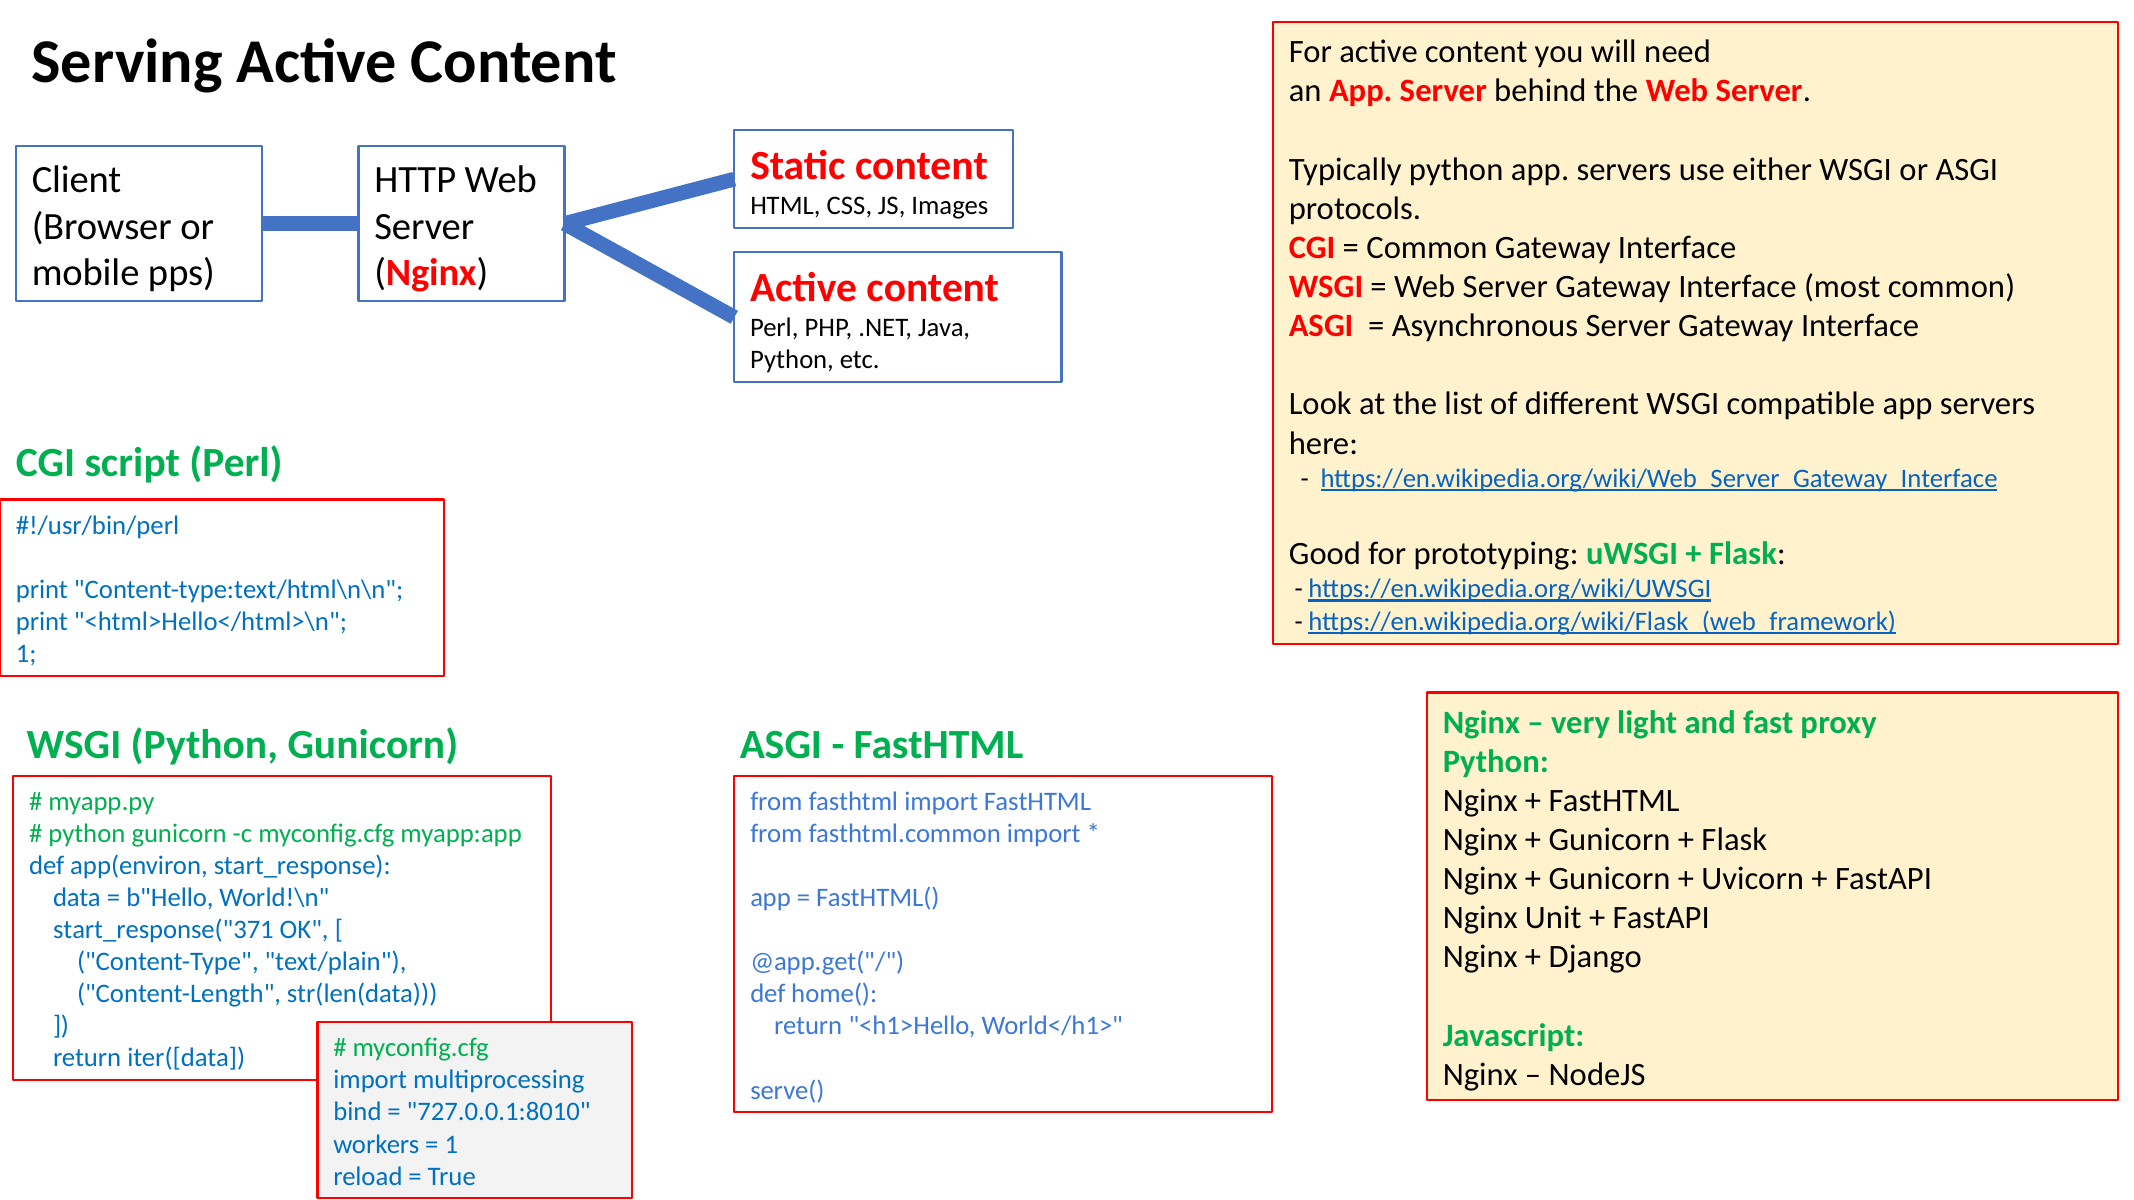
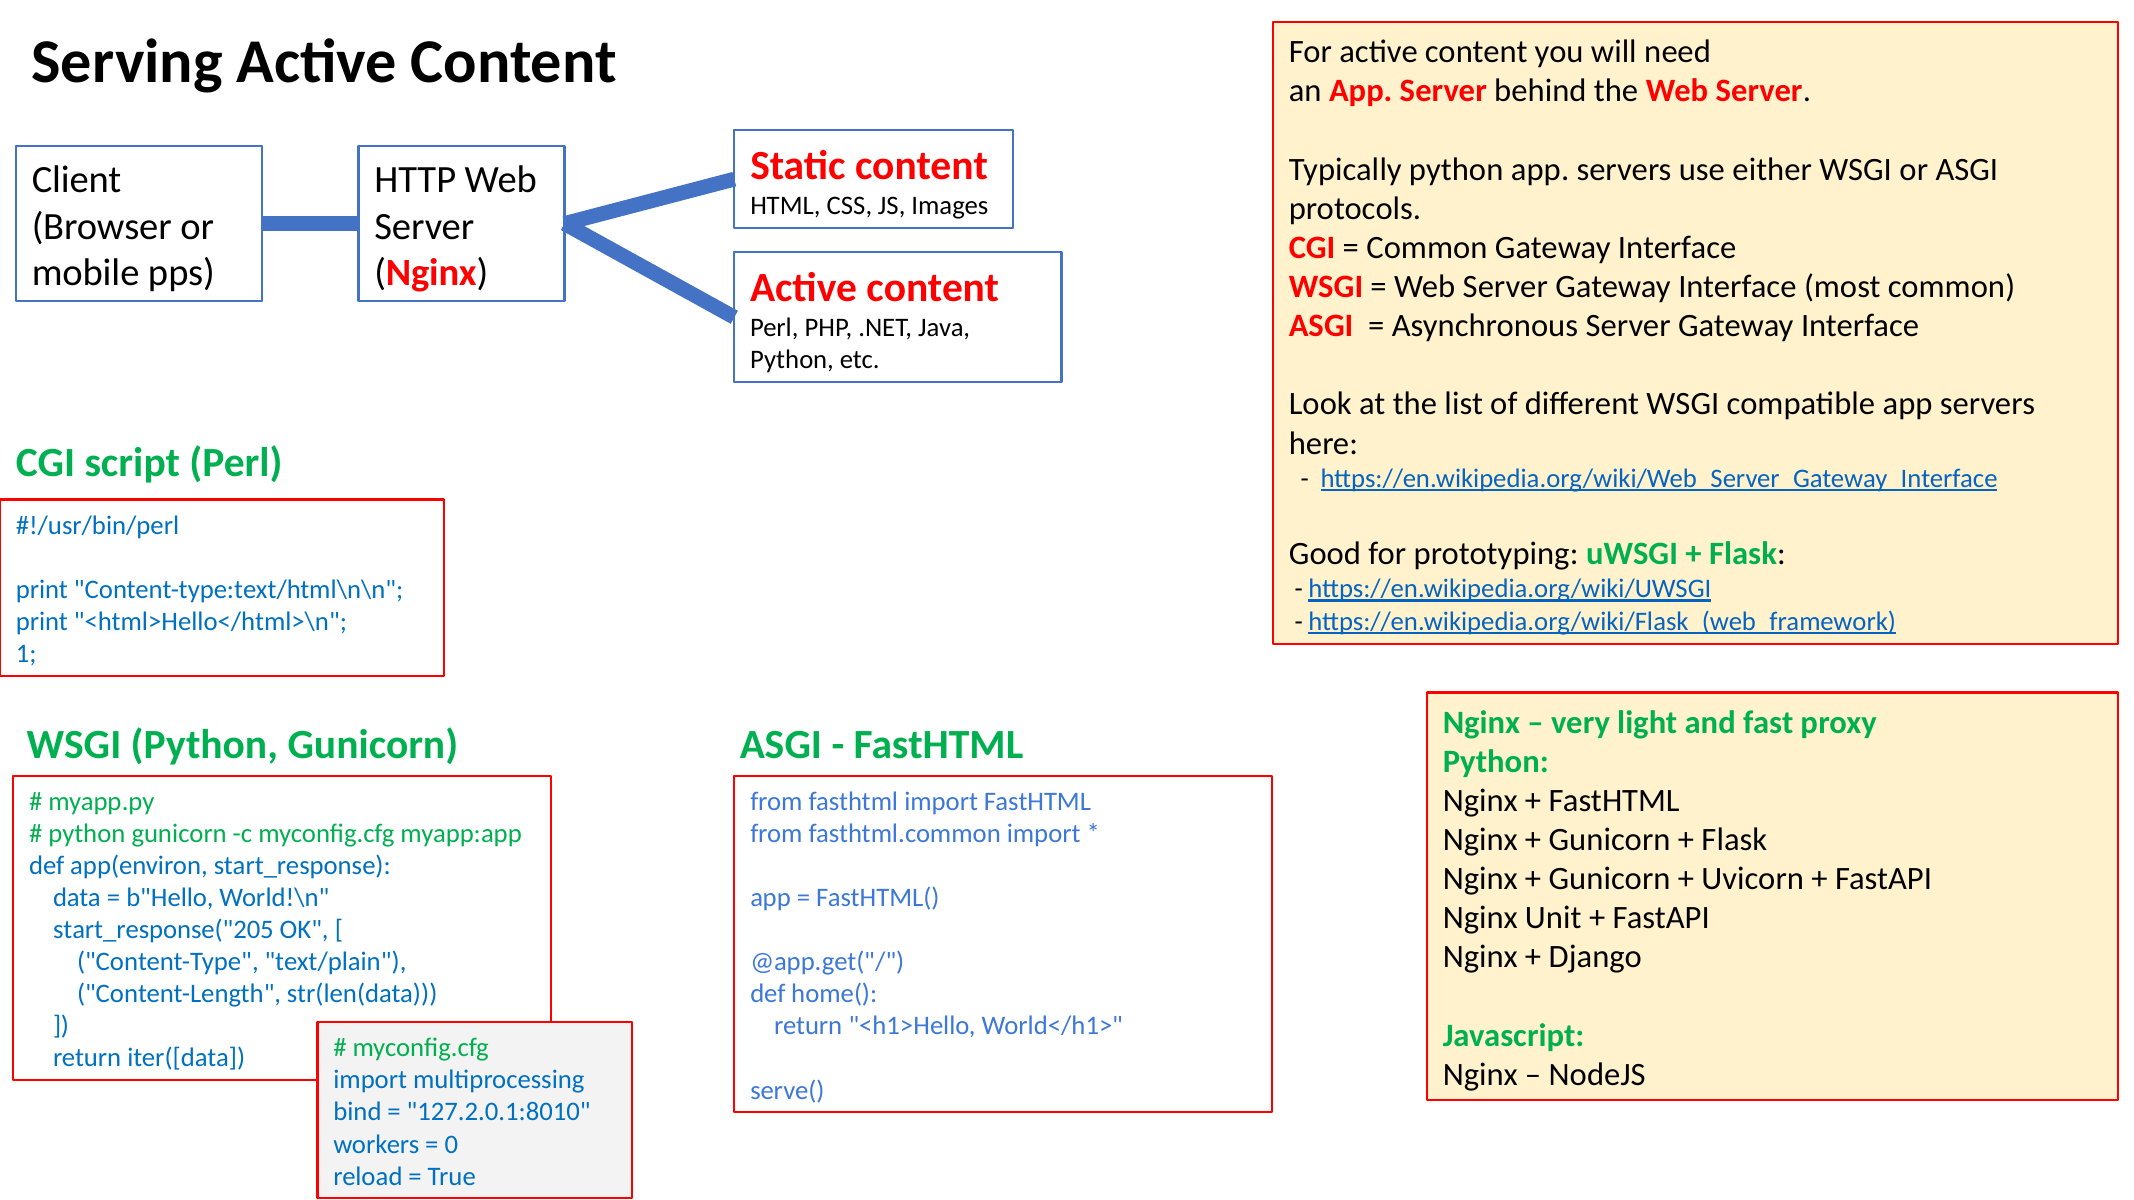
start_response("371: start_response("371 -> start_response("205
727.0.0.1:8010: 727.0.0.1:8010 -> 127.2.0.1:8010
1 at (451, 1145): 1 -> 0
